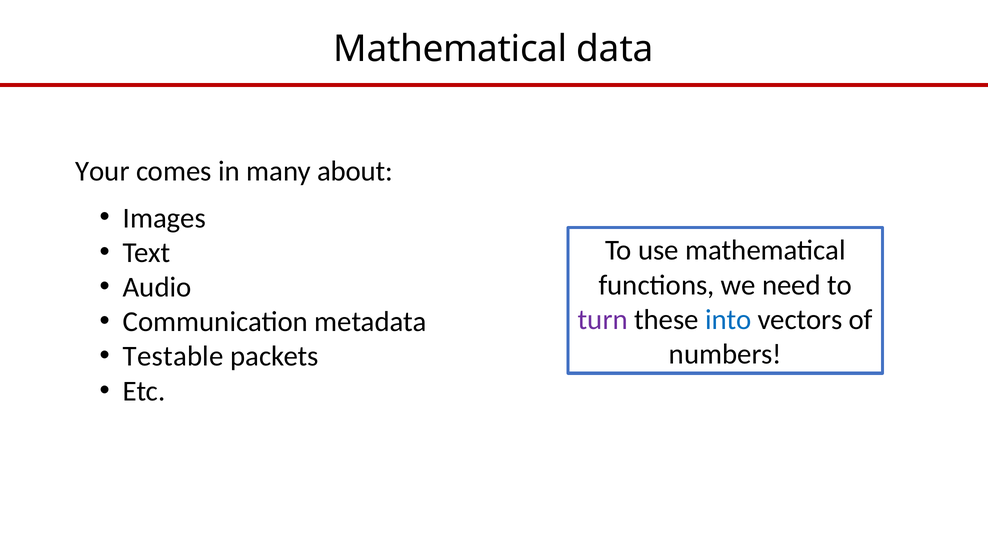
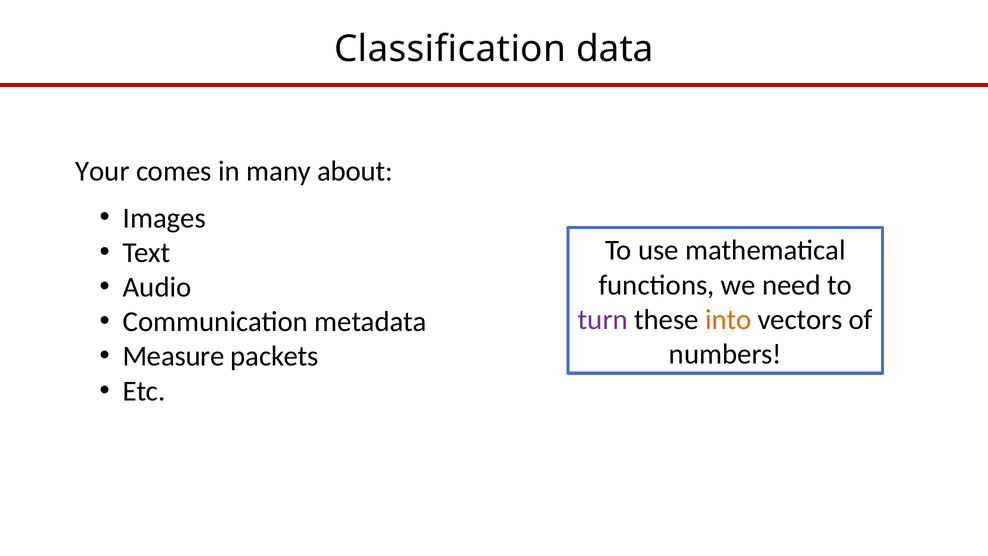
Mathematical at (450, 49): Mathematical -> Classification
into colour: blue -> orange
Testable: Testable -> Measure
